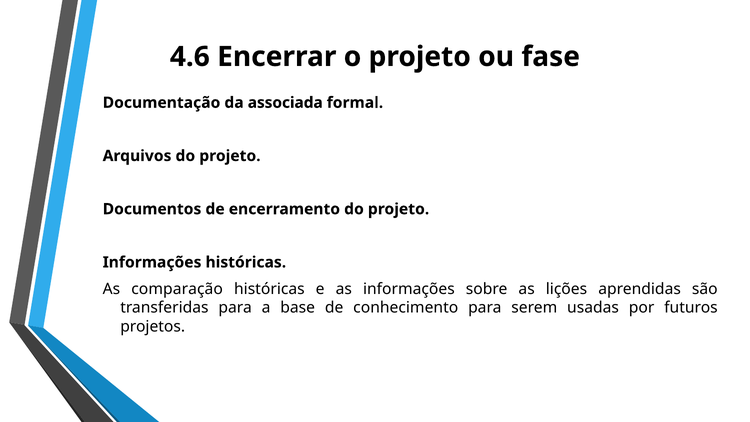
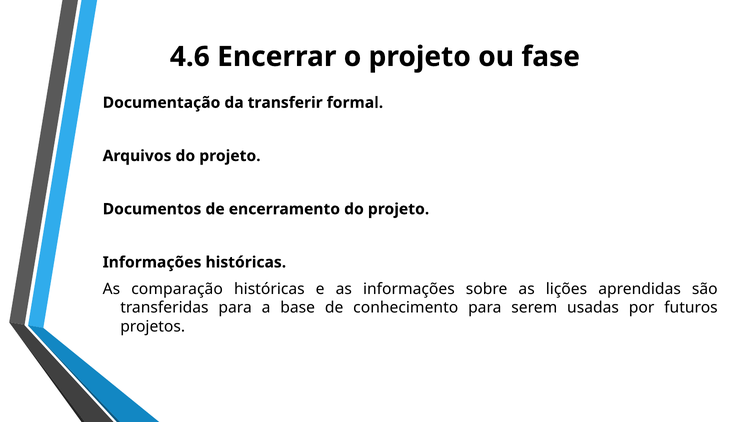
associada: associada -> transferir
